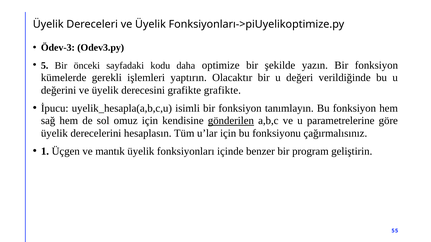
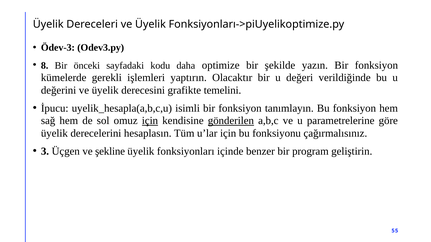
5: 5 -> 8
grafikte grafikte: grafikte -> temelini
için at (150, 121) underline: none -> present
1: 1 -> 3
mantık: mantık -> şekline
